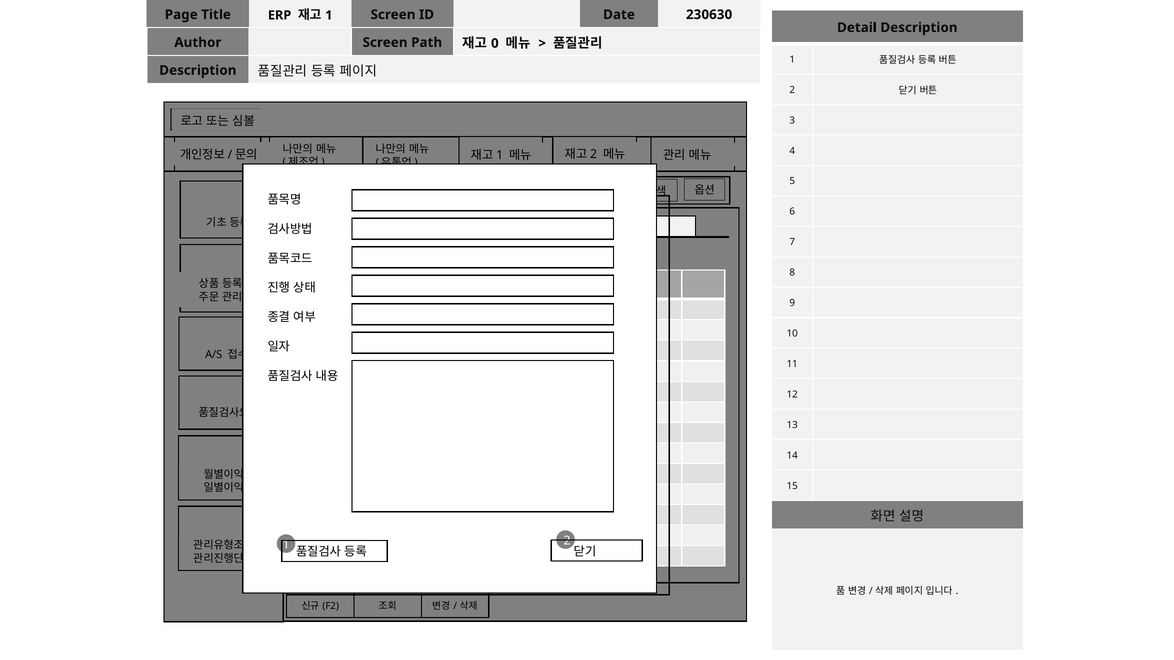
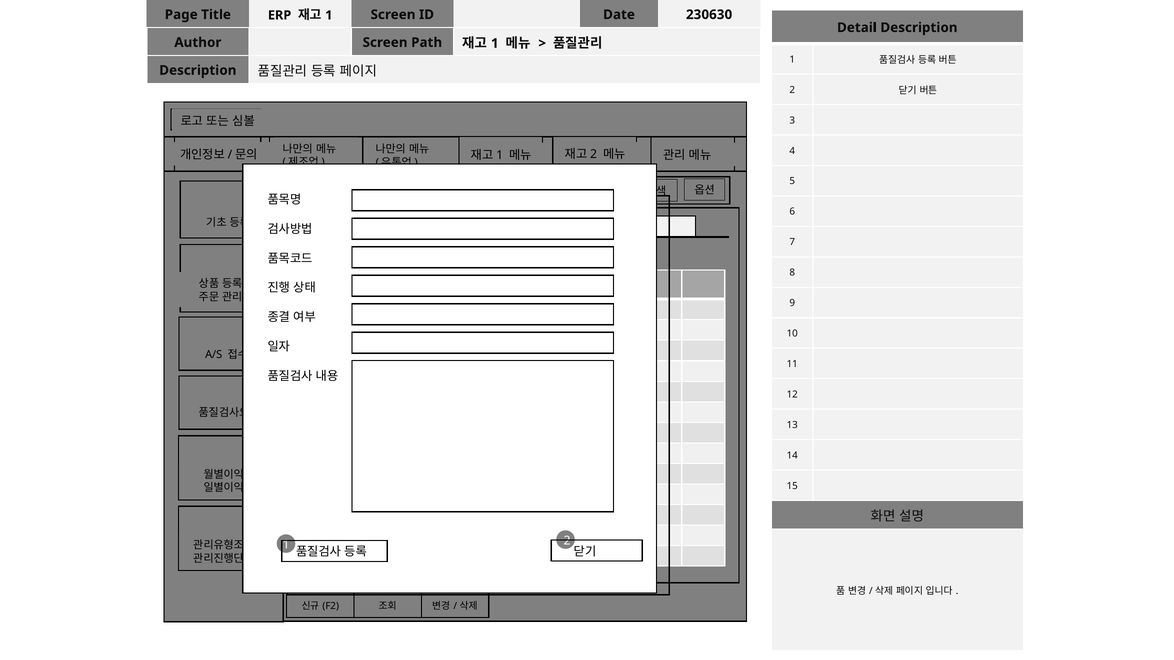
0 at (495, 43): 0 -> 1
